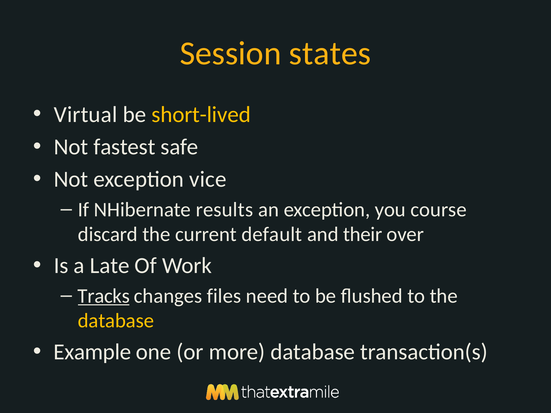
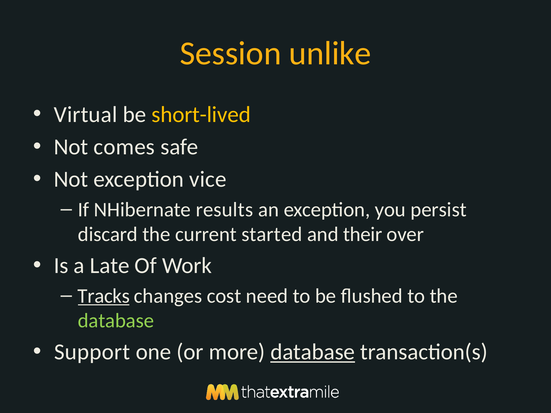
states: states -> unlike
fastest: fastest -> comes
course: course -> persist
default: default -> started
files: files -> cost
database at (116, 321) colour: yellow -> light green
Example: Example -> Support
database at (313, 352) underline: none -> present
